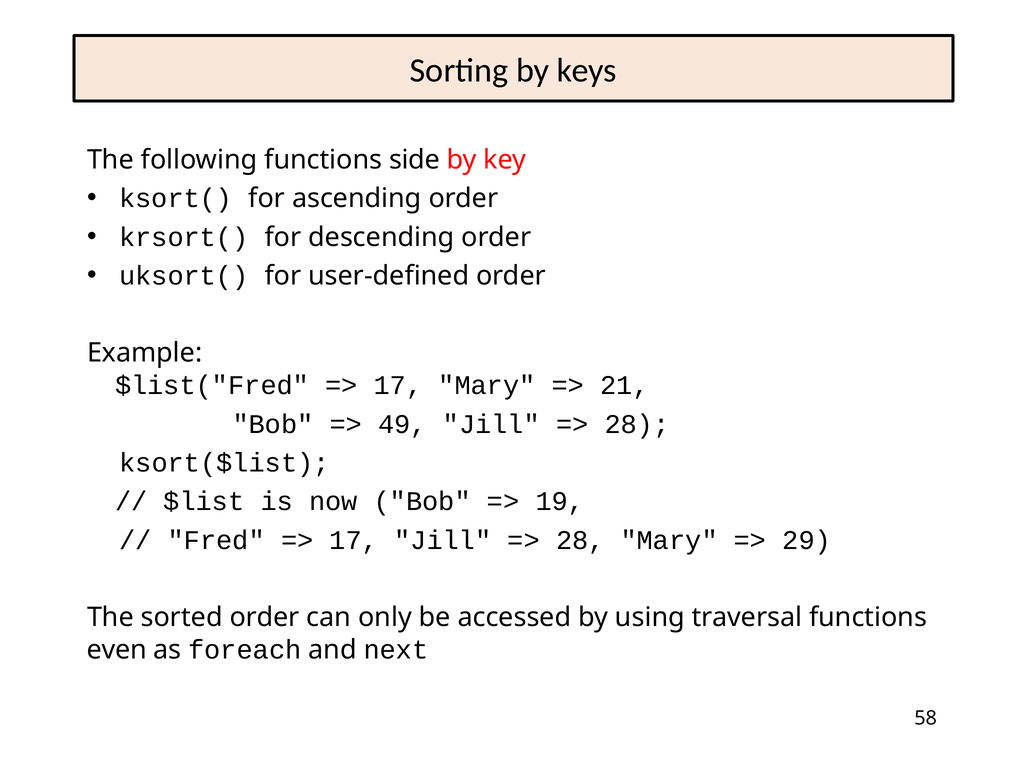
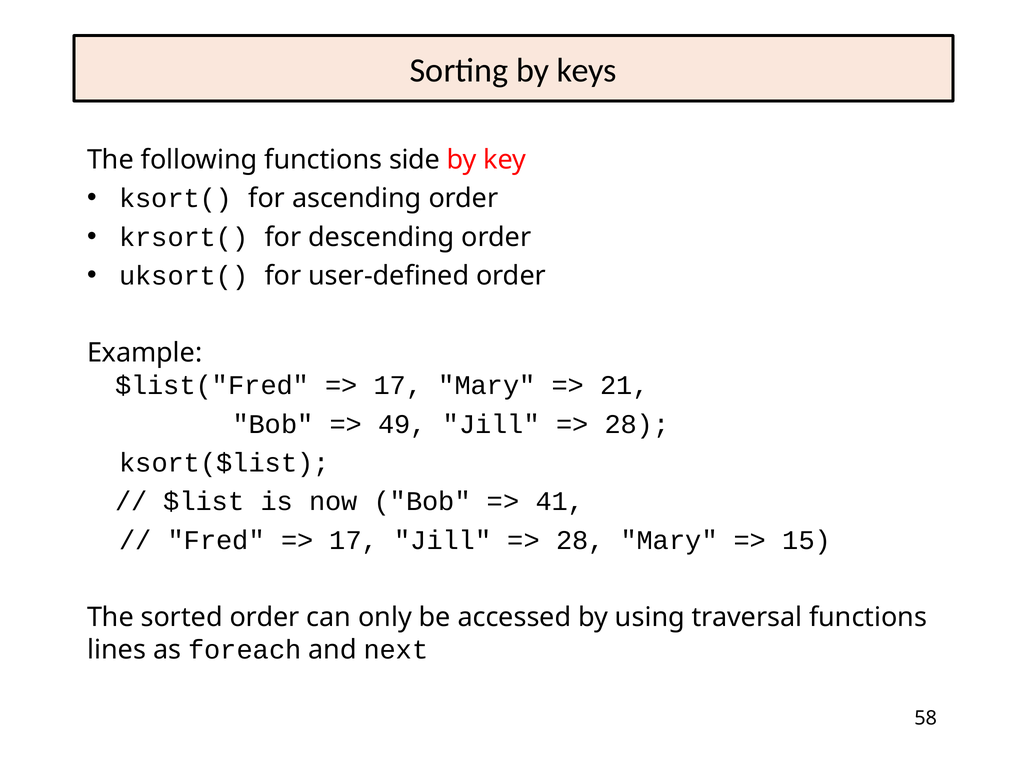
19: 19 -> 41
29: 29 -> 15
even: even -> lines
